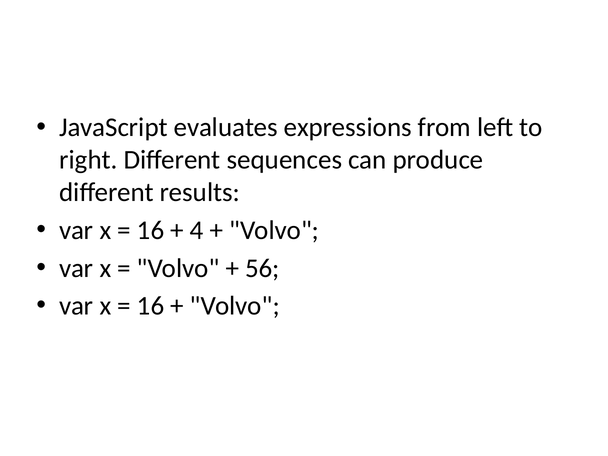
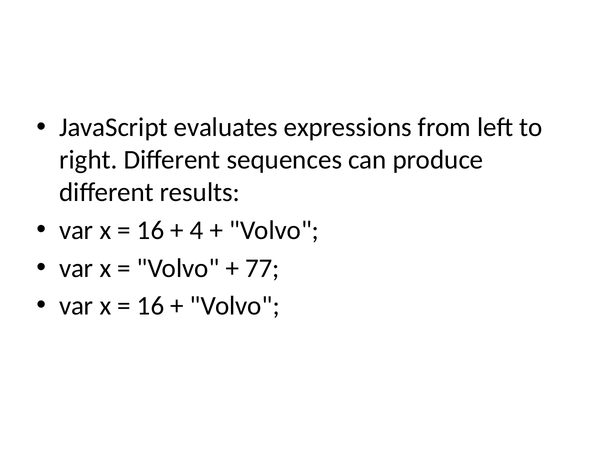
56: 56 -> 77
